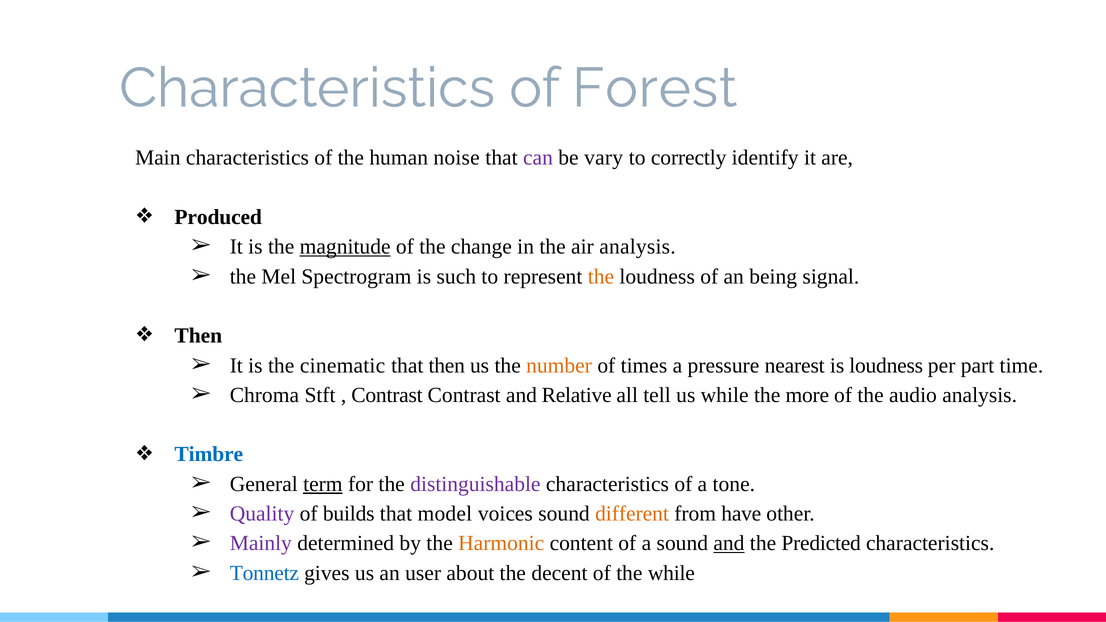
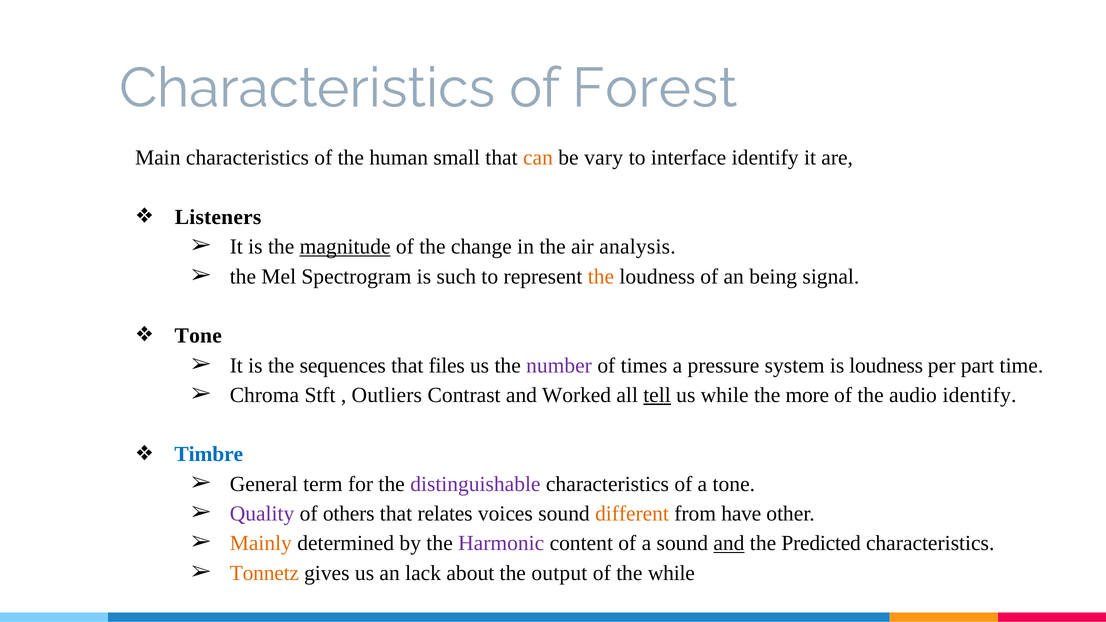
noise: noise -> small
can colour: purple -> orange
correctly: correctly -> interface
Produced: Produced -> Listeners
Then at (198, 336): Then -> Tone
cinematic: cinematic -> sequences
that then: then -> files
number colour: orange -> purple
nearest: nearest -> system
Contrast at (387, 395): Contrast -> Outliers
Relative: Relative -> Worked
tell underline: none -> present
audio analysis: analysis -> identify
term underline: present -> none
builds: builds -> others
model: model -> relates
Mainly colour: purple -> orange
Harmonic colour: orange -> purple
Tonnetz colour: blue -> orange
user: user -> lack
decent: decent -> output
